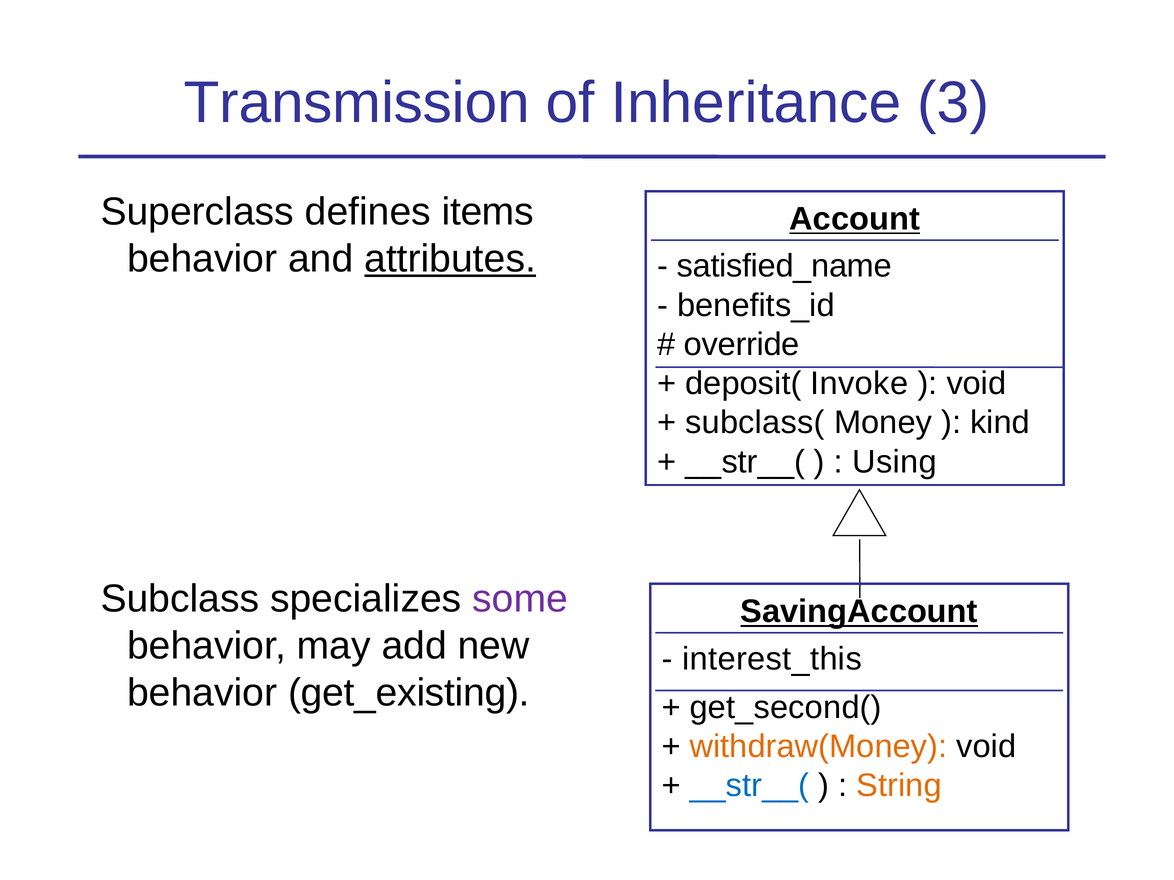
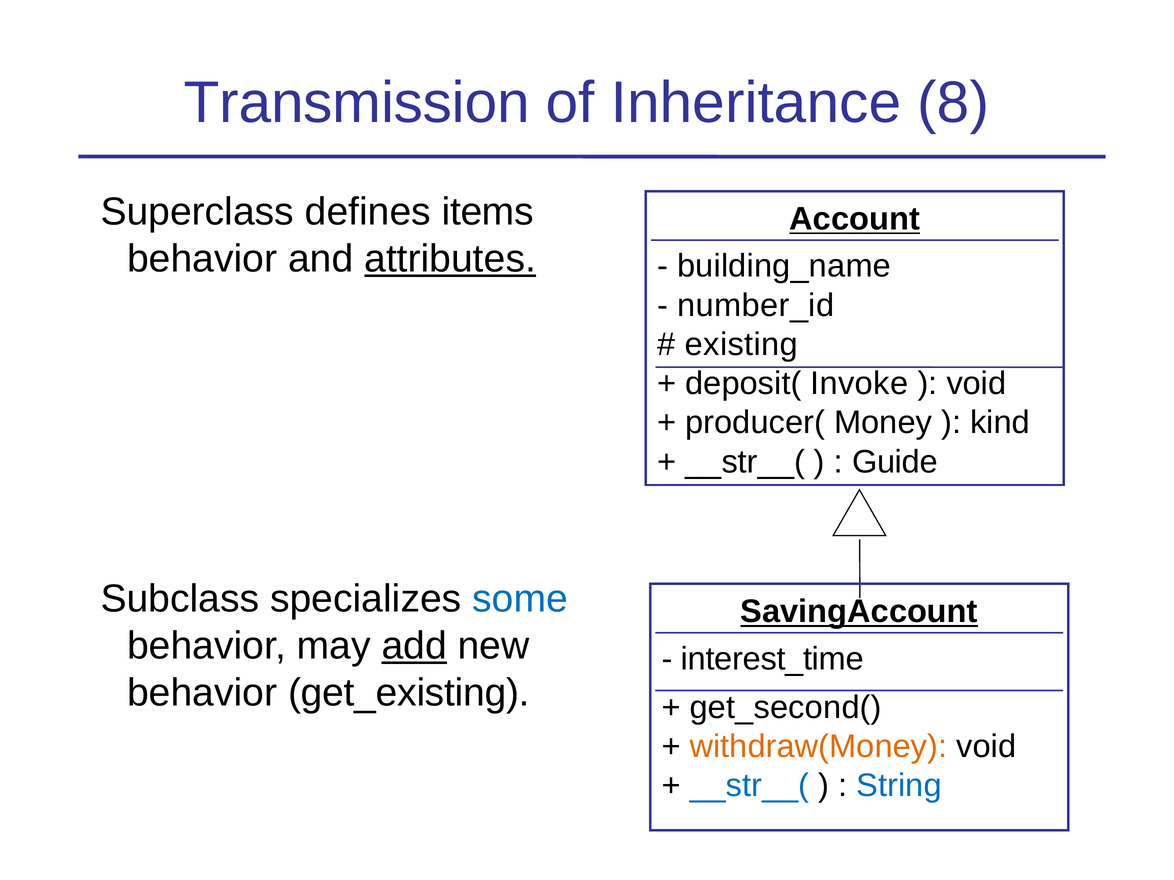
3: 3 -> 8
satisfied_name: satisfied_name -> building_name
benefits_id: benefits_id -> number_id
override: override -> existing
subclass(: subclass( -> producer(
Using: Using -> Guide
some colour: purple -> blue
add underline: none -> present
interest_this: interest_this -> interest_time
String colour: orange -> blue
